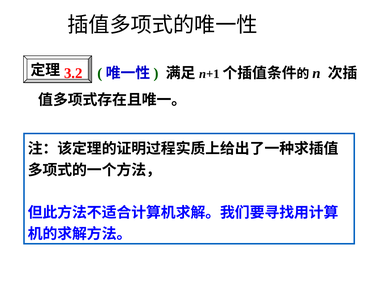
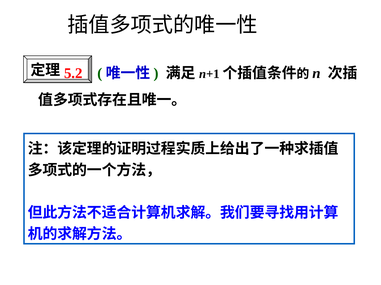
3.2: 3.2 -> 5.2
